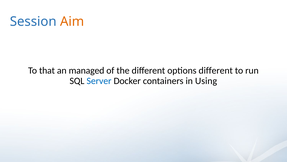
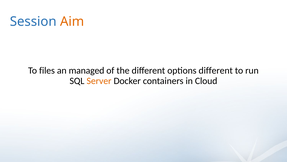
that: that -> files
Server colour: blue -> orange
Using: Using -> Cloud
